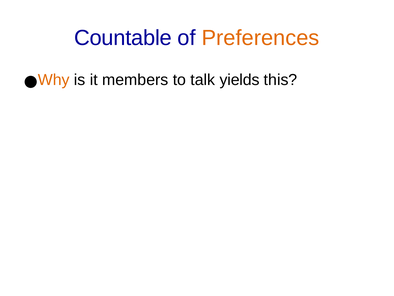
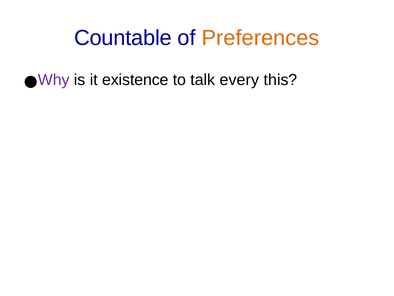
Why colour: orange -> purple
members: members -> existence
yields: yields -> every
